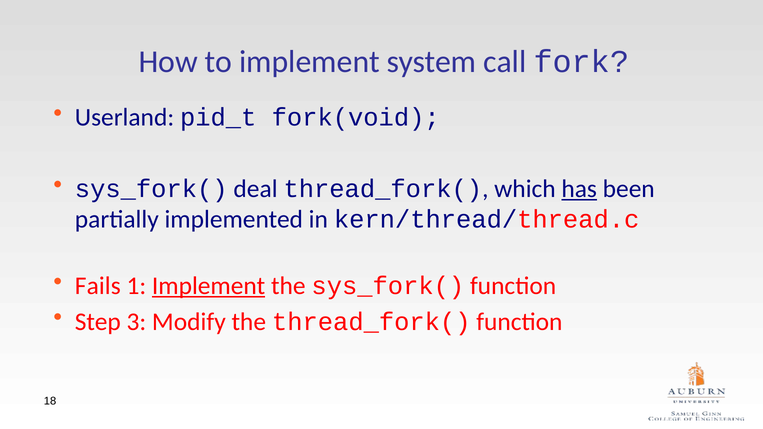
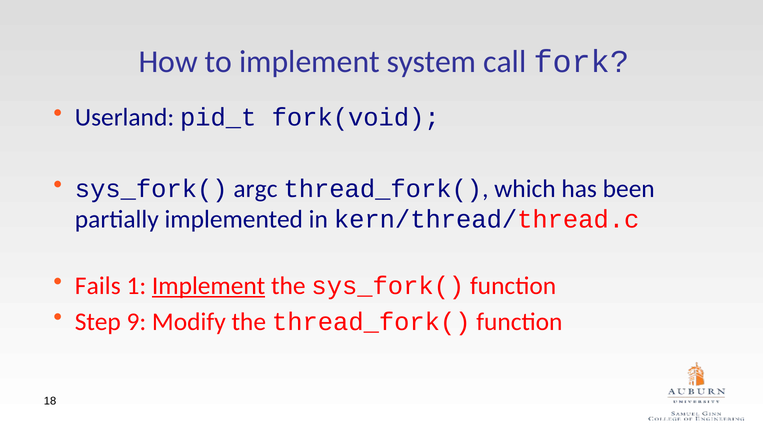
deal: deal -> argc
has underline: present -> none
3: 3 -> 9
